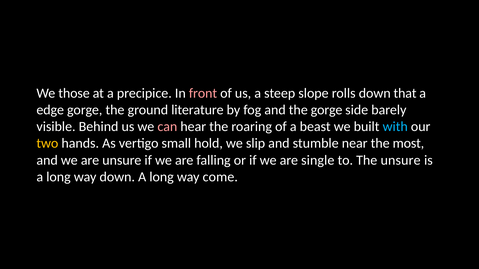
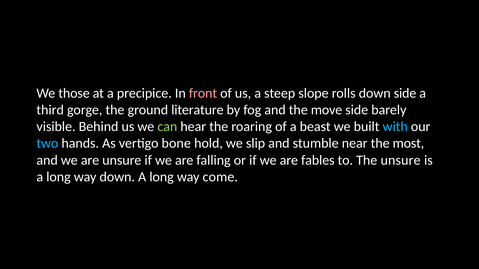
down that: that -> side
edge: edge -> third
the gorge: gorge -> move
can colour: pink -> light green
two colour: yellow -> light blue
small: small -> bone
single: single -> fables
